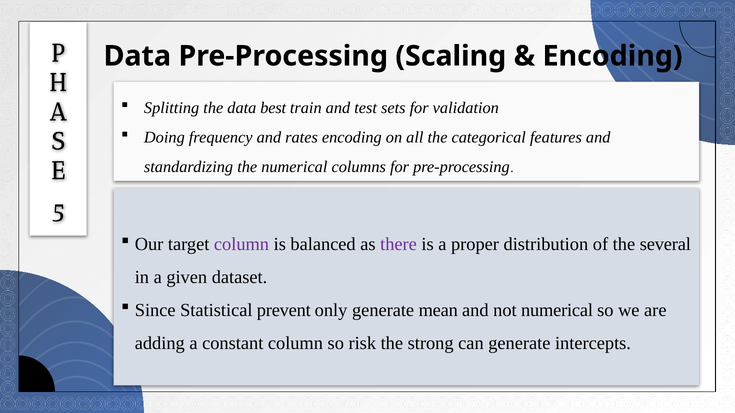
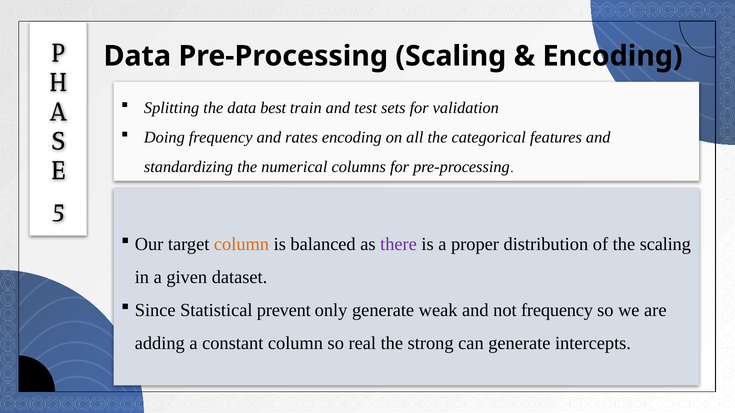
column at (242, 244) colour: purple -> orange
the several: several -> scaling
mean: mean -> weak
not numerical: numerical -> frequency
risk: risk -> real
